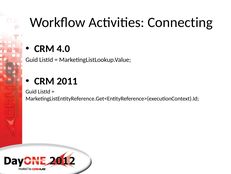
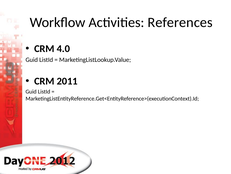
Connecting: Connecting -> References
